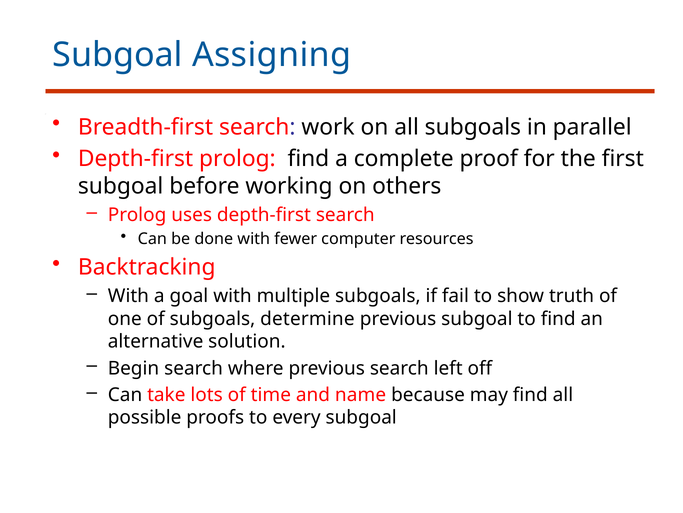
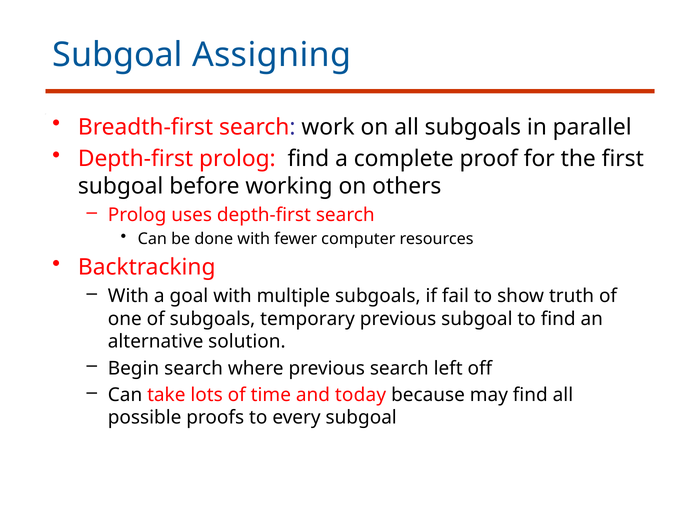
determine: determine -> temporary
name: name -> today
